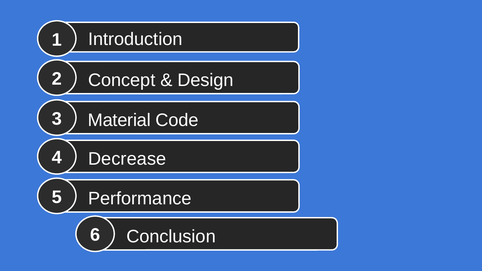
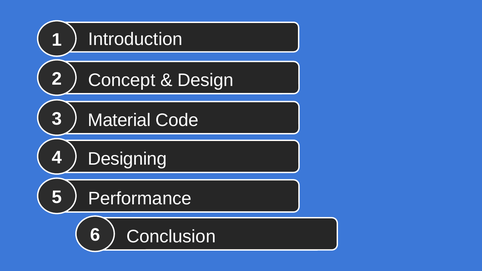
Decrease: Decrease -> Designing
